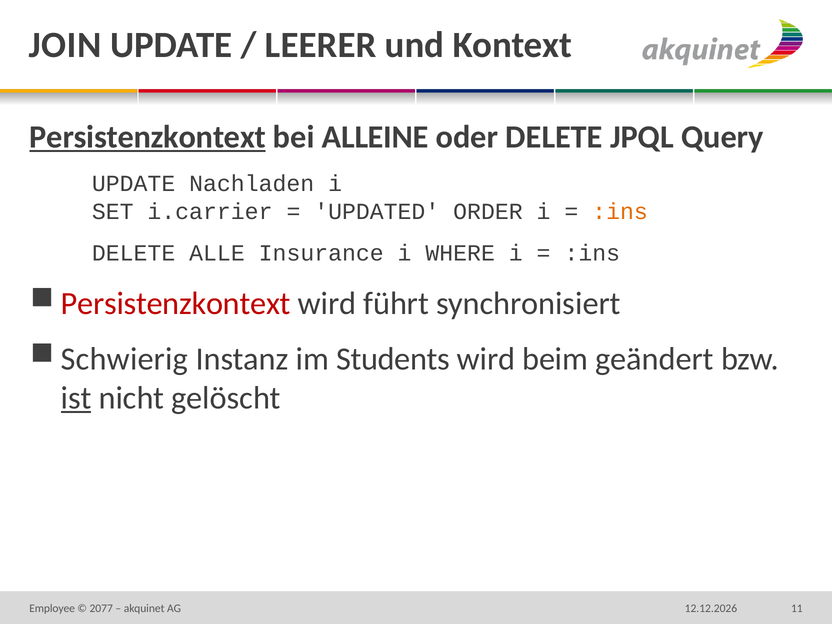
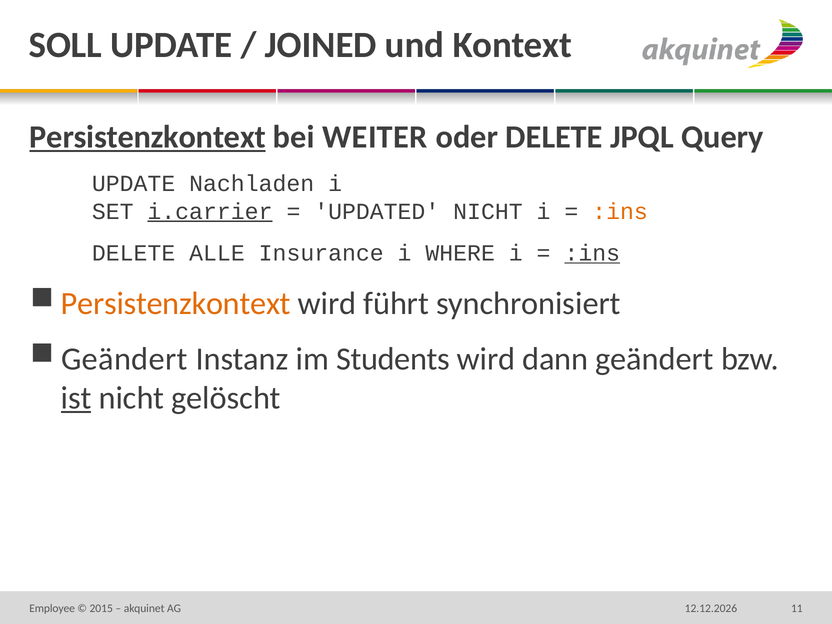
JOIN: JOIN -> SOLL
LEERER: LEERER -> JOINED
ALLEINE: ALLEINE -> WEITER
i.carrier underline: none -> present
UPDATED ORDER: ORDER -> NICHT
:ins at (592, 253) underline: none -> present
Persistenzkontext at (176, 304) colour: red -> orange
Schwierig at (124, 359): Schwierig -> Geändert
beim: beim -> dann
2077: 2077 -> 2015
